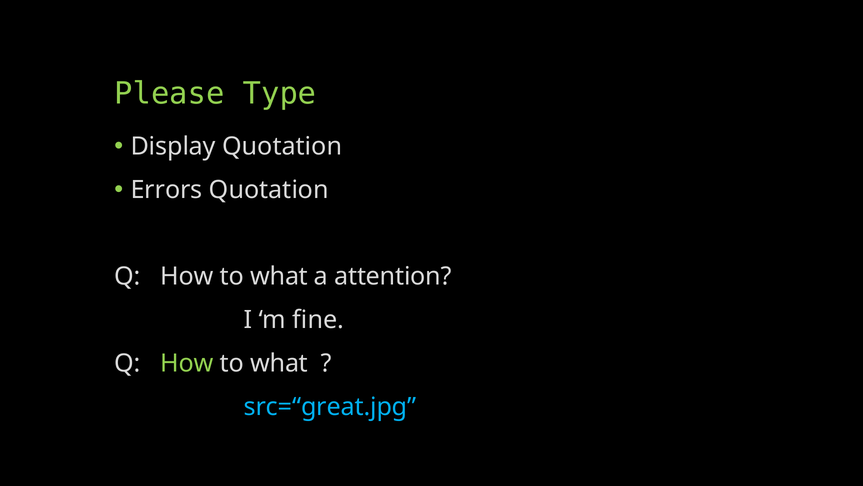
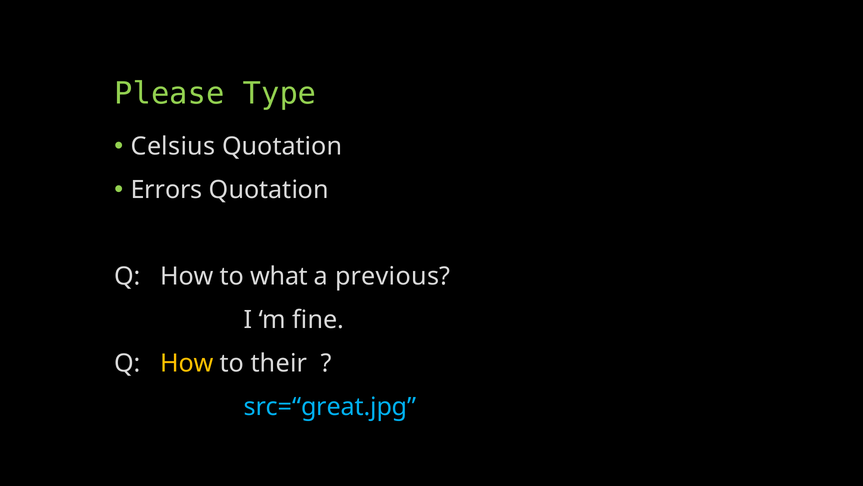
Display: Display -> Celsius
attention: attention -> previous
How at (187, 363) colour: light green -> yellow
what at (279, 363): what -> their
